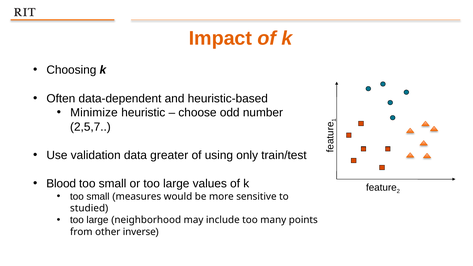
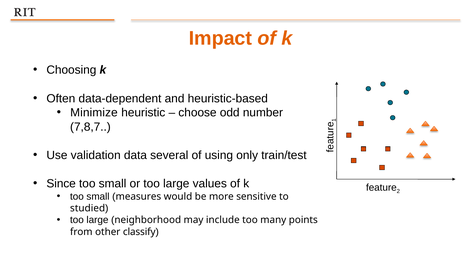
2,5,7: 2,5,7 -> 7,8,7
greater: greater -> several
Blood: Blood -> Since
inverse: inverse -> classify
